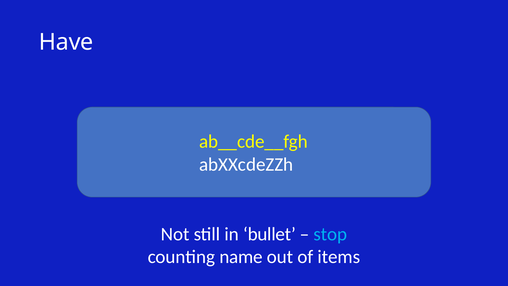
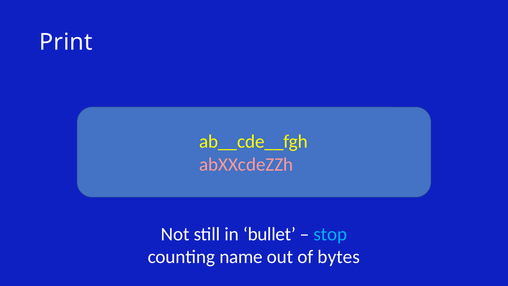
Have: Have -> Print
abXXcdeZZh colour: white -> pink
items: items -> bytes
